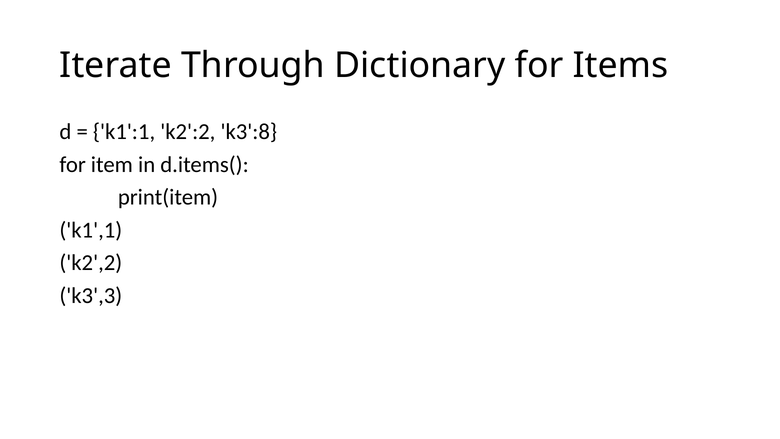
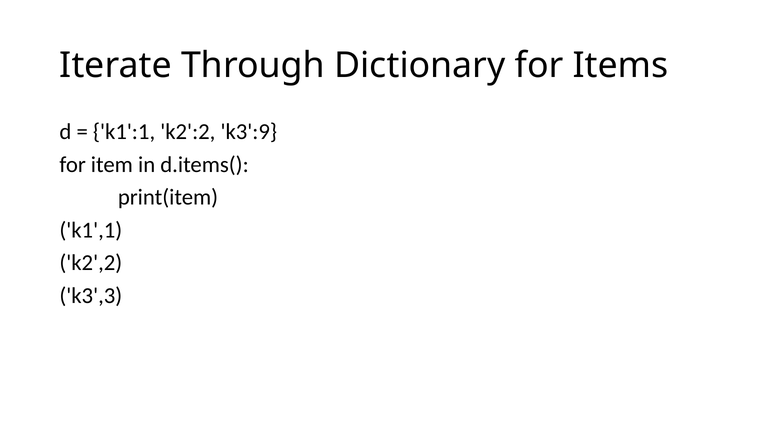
k3':8: k3':8 -> k3':9
